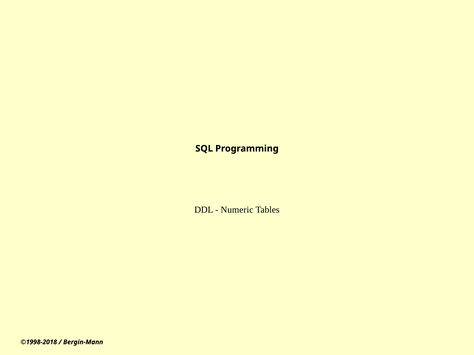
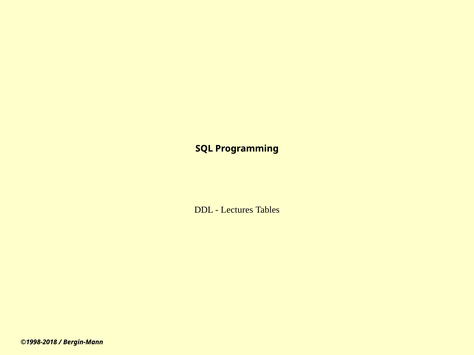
Numeric: Numeric -> Lectures
